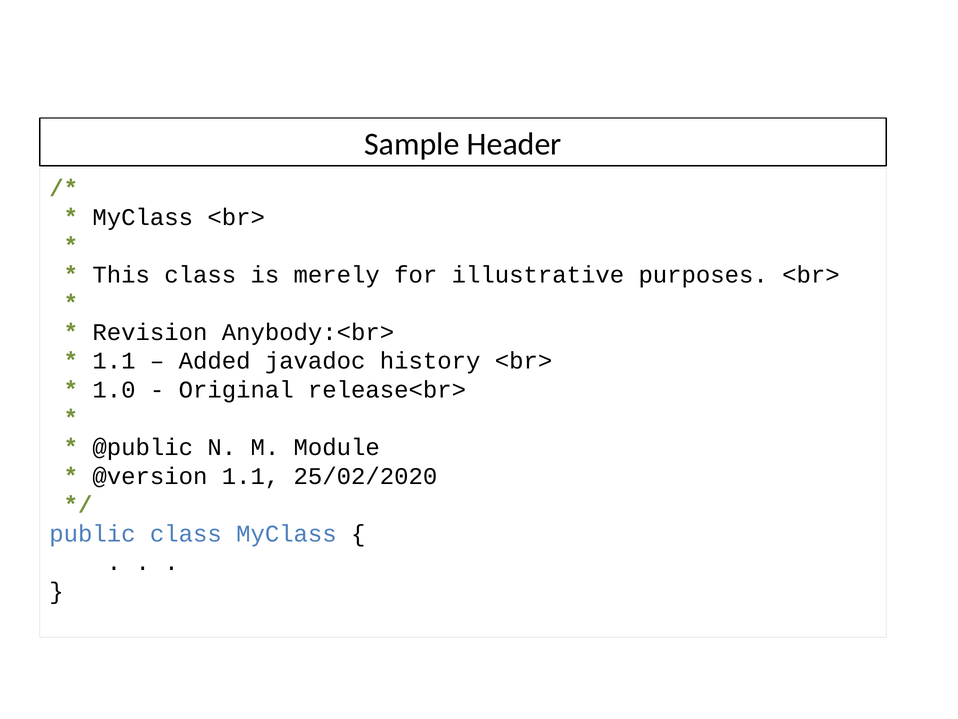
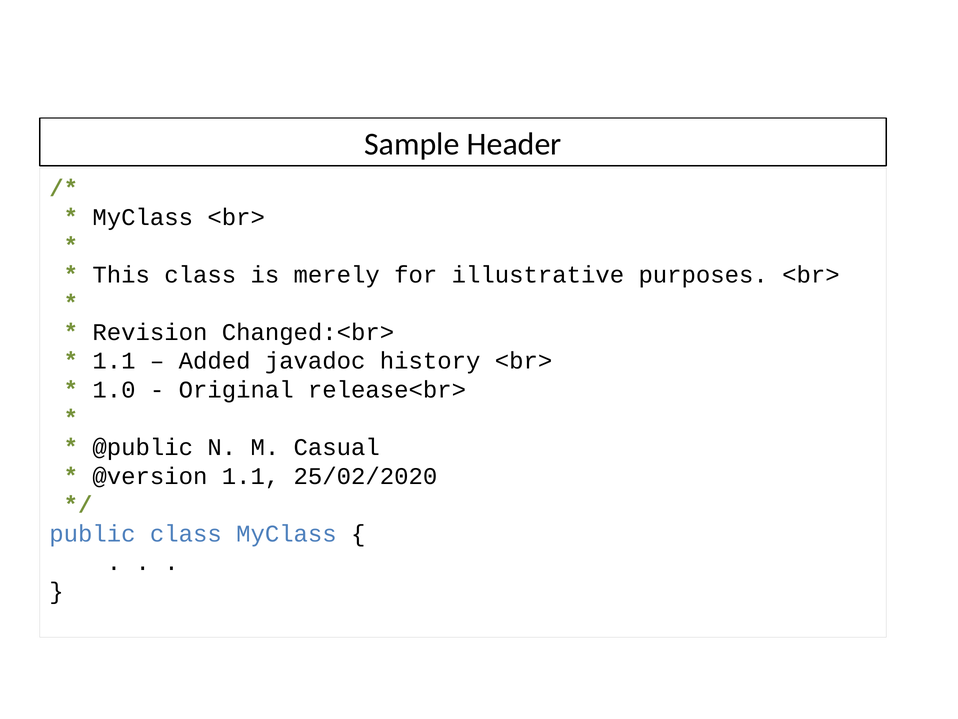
Anybody:<br>: Anybody:<br> -> Changed:<br>
Module: Module -> Casual
